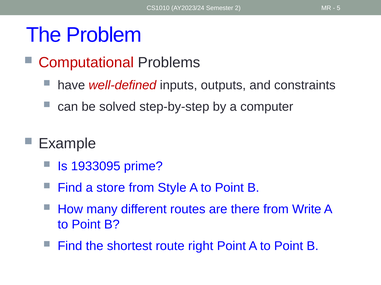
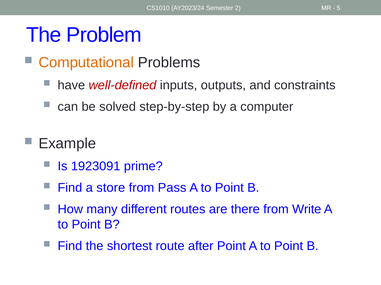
Computational colour: red -> orange
1933095: 1933095 -> 1923091
Style: Style -> Pass
right: right -> after
